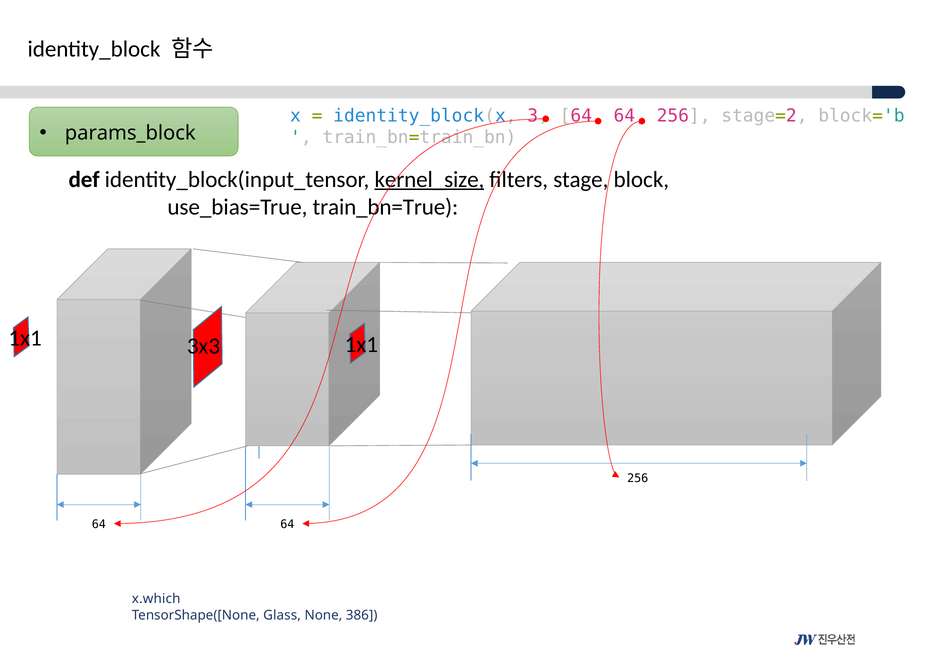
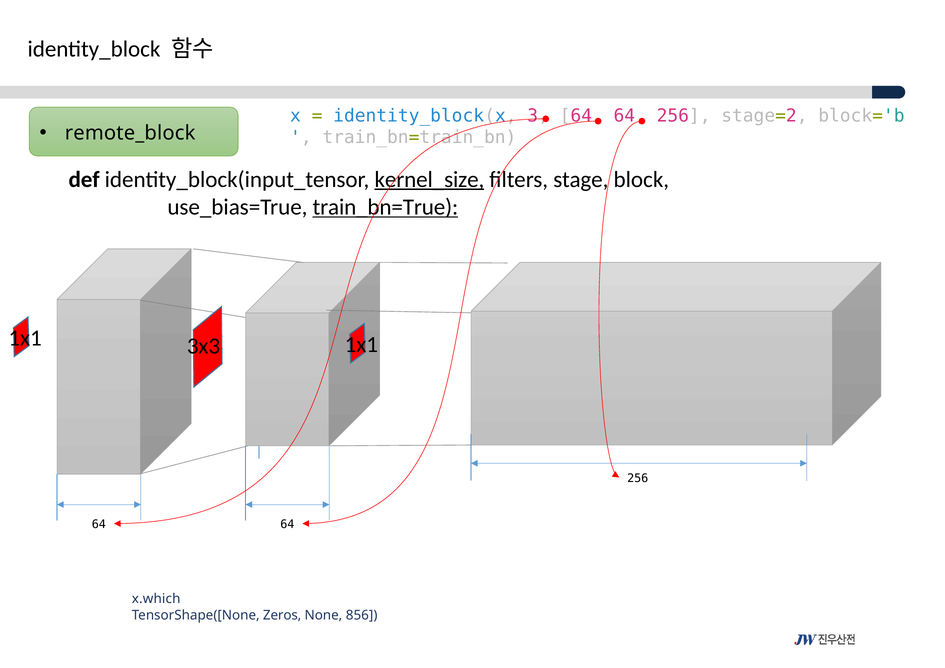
params_block: params_block -> remote_block
train_bn=True underline: none -> present
Glass: Glass -> Zeros
386: 386 -> 856
